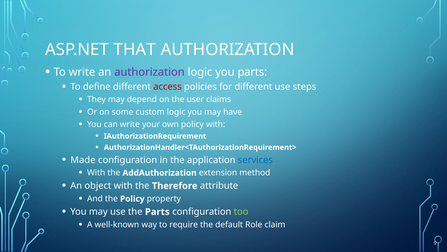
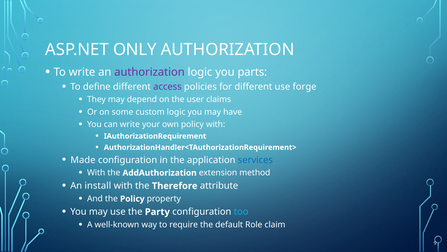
THAT: THAT -> ONLY
access colour: red -> purple
steps: steps -> forge
object: object -> install
the Parts: Parts -> Party
too colour: light green -> light blue
